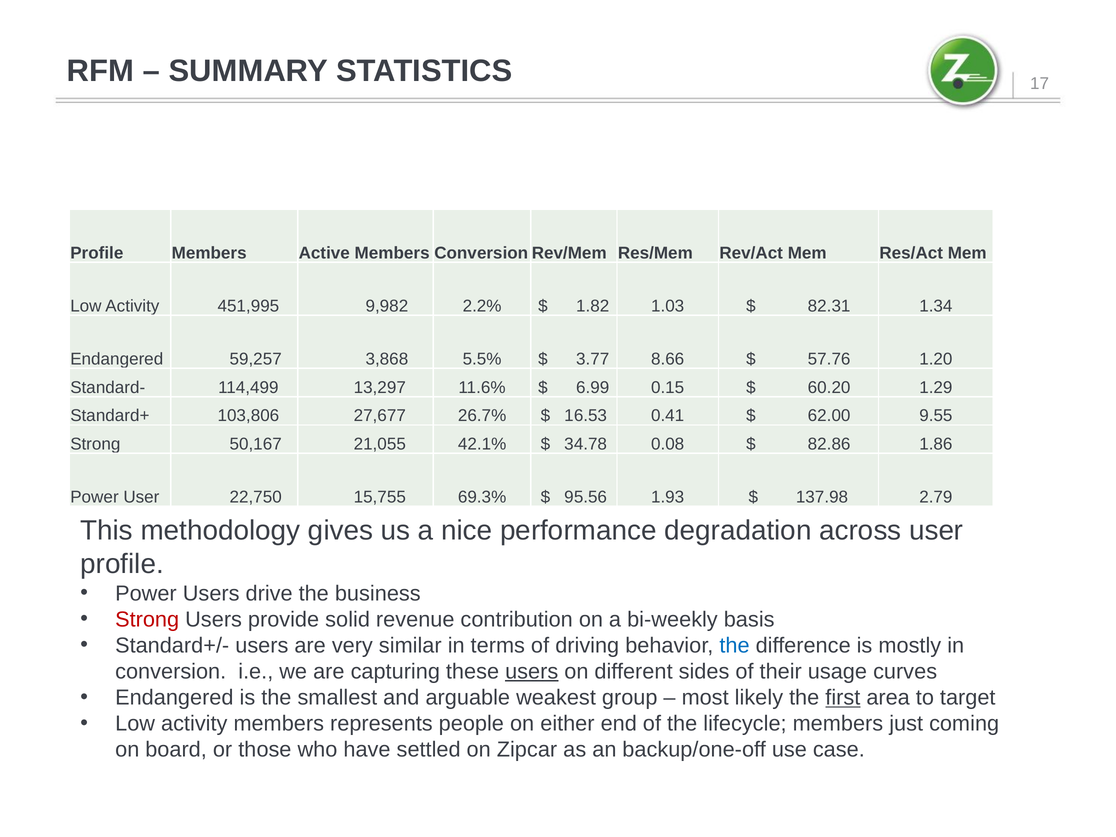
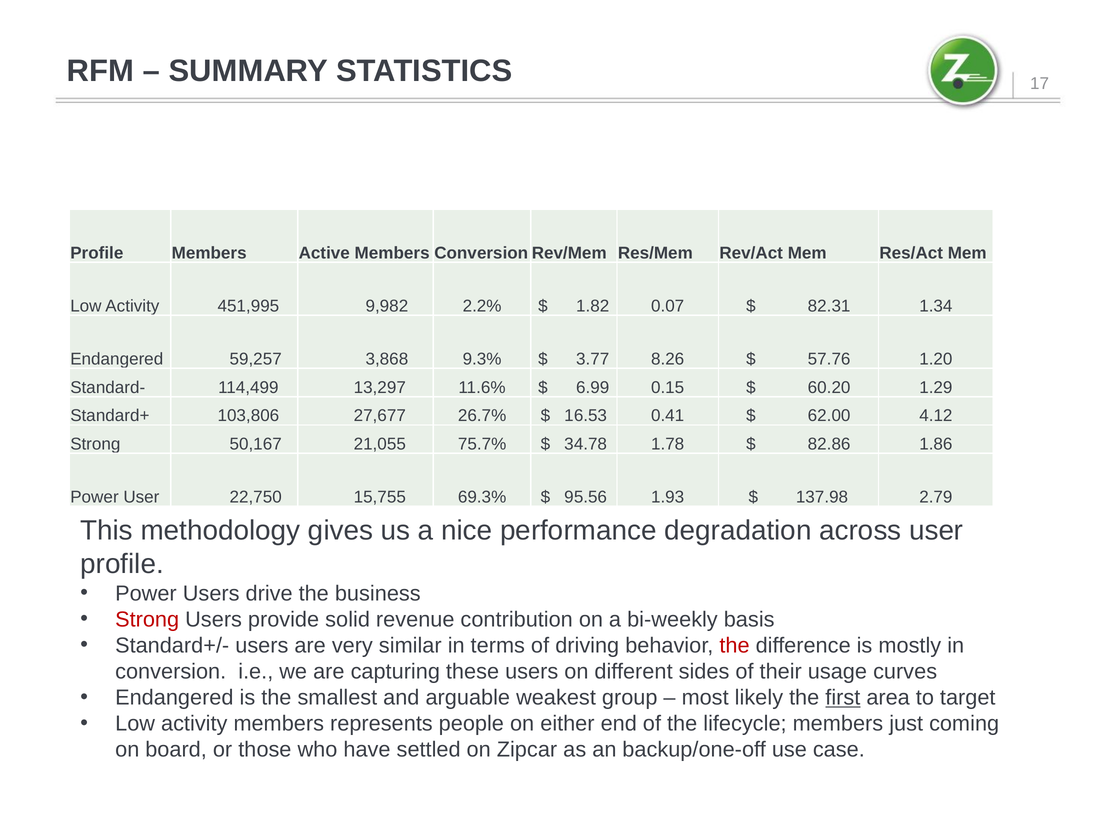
1.03: 1.03 -> 0.07
5.5%: 5.5% -> 9.3%
8.66: 8.66 -> 8.26
9.55: 9.55 -> 4.12
42.1%: 42.1% -> 75.7%
0.08: 0.08 -> 1.78
the at (735, 645) colour: blue -> red
users at (532, 672) underline: present -> none
